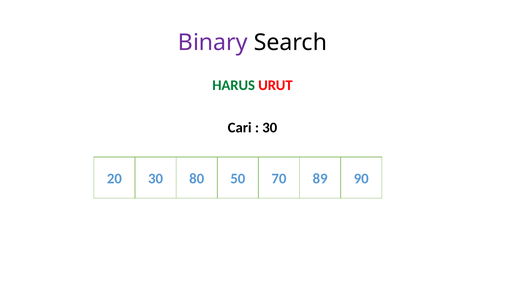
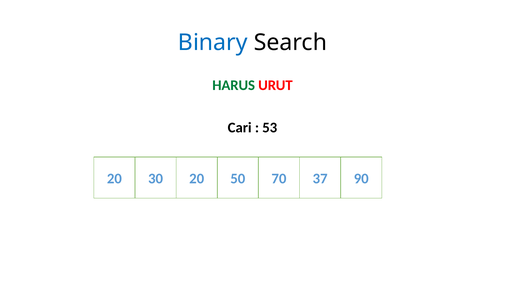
Binary colour: purple -> blue
30 at (270, 128): 30 -> 53
30 80: 80 -> 20
89: 89 -> 37
